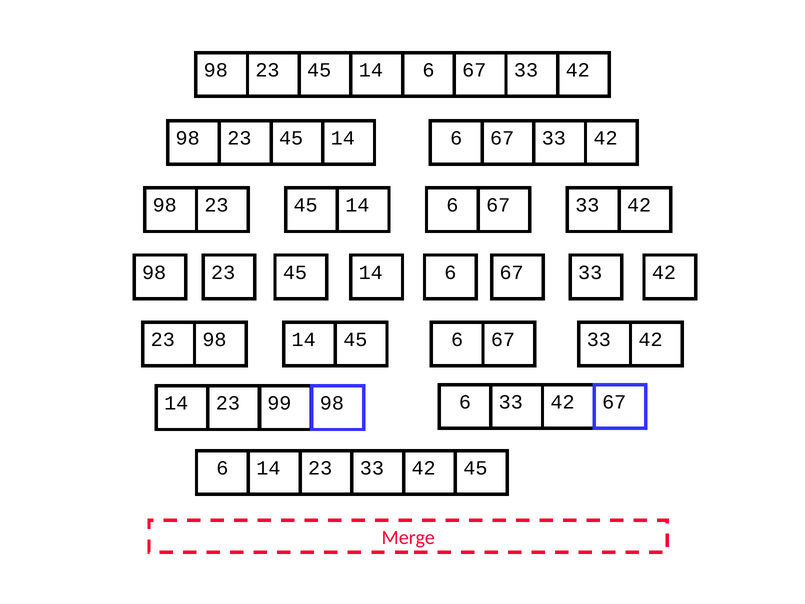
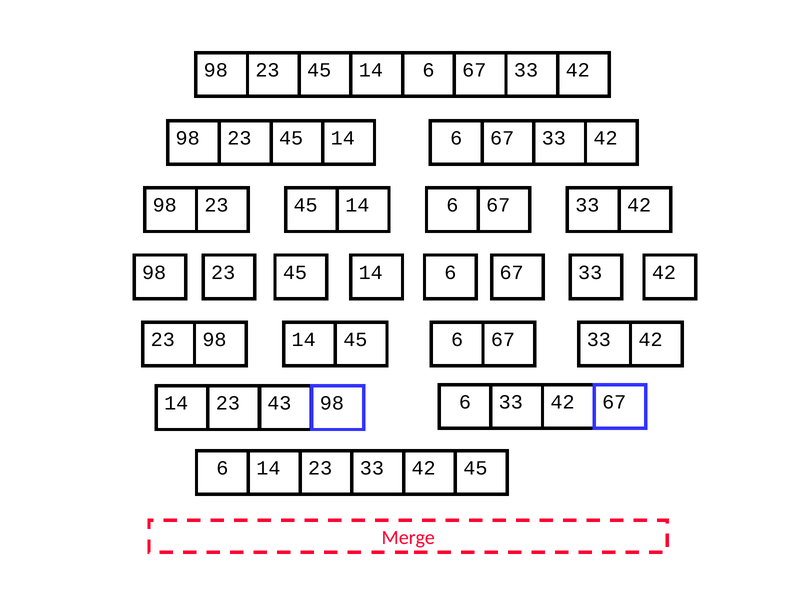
99: 99 -> 43
